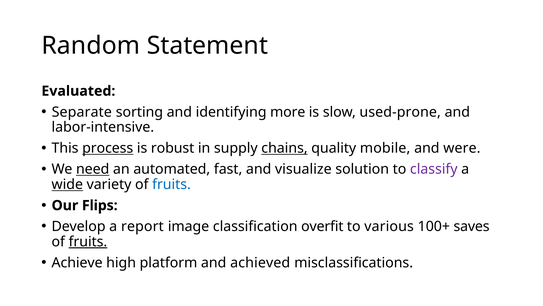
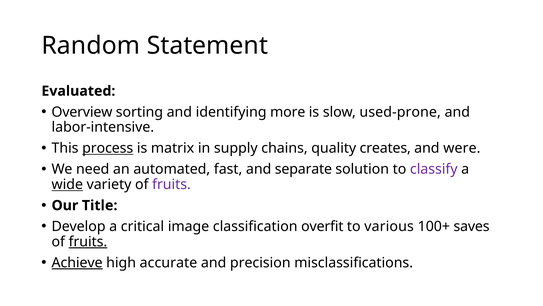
Separate: Separate -> Overview
robust: robust -> matrix
chains underline: present -> none
mobile: mobile -> creates
need underline: present -> none
visualize: visualize -> separate
fruits at (171, 184) colour: blue -> purple
Flips: Flips -> Title
report: report -> critical
Achieve underline: none -> present
platform: platform -> accurate
achieved: achieved -> precision
